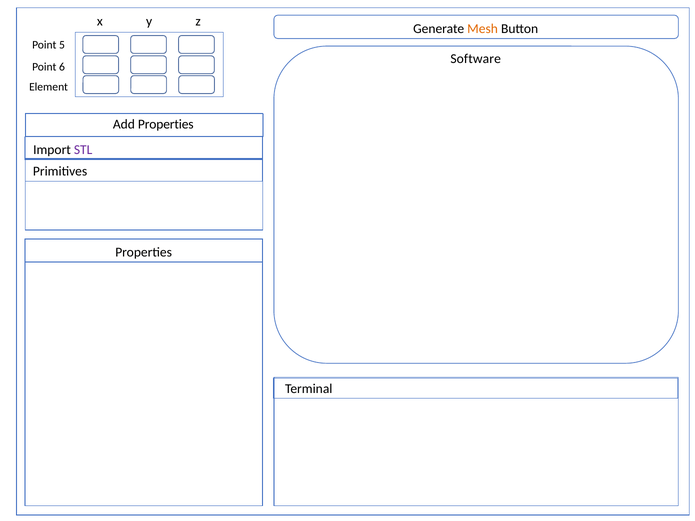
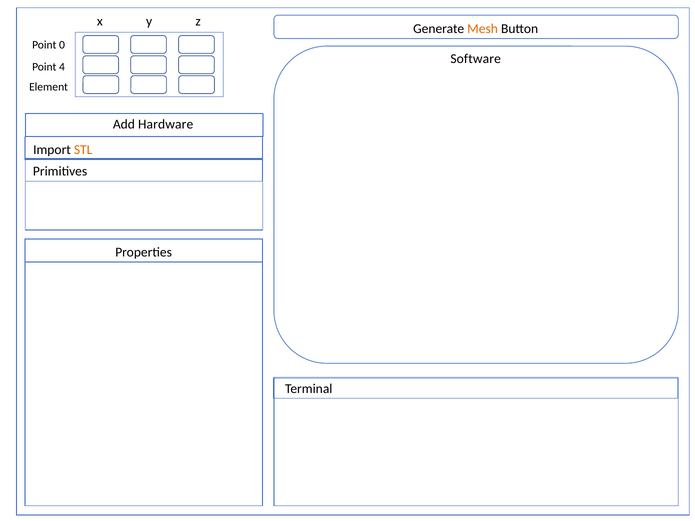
5: 5 -> 0
6: 6 -> 4
Add Properties: Properties -> Hardware
STL colour: purple -> orange
